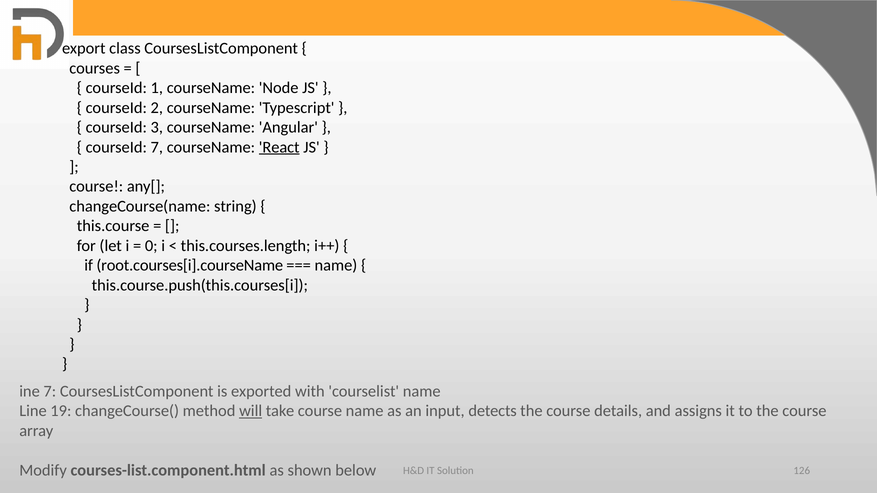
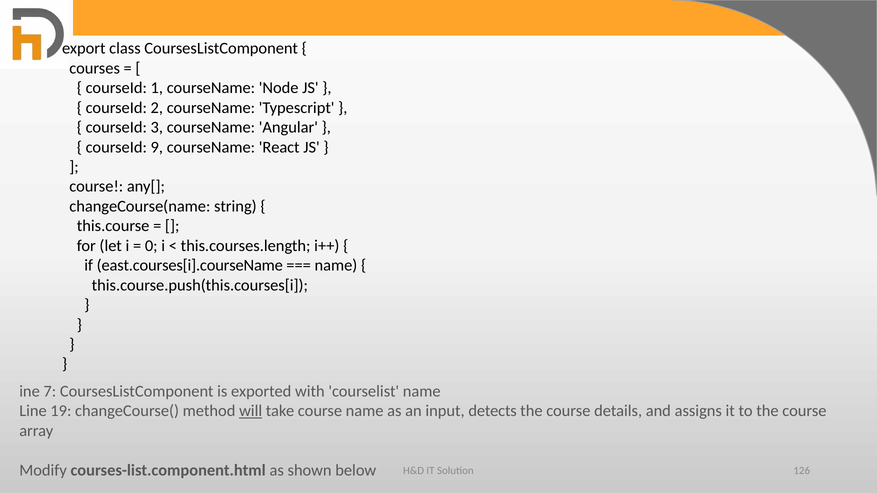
courseId 7: 7 -> 9
React underline: present -> none
root.courses[i].courseName: root.courses[i].courseName -> east.courses[i].courseName
